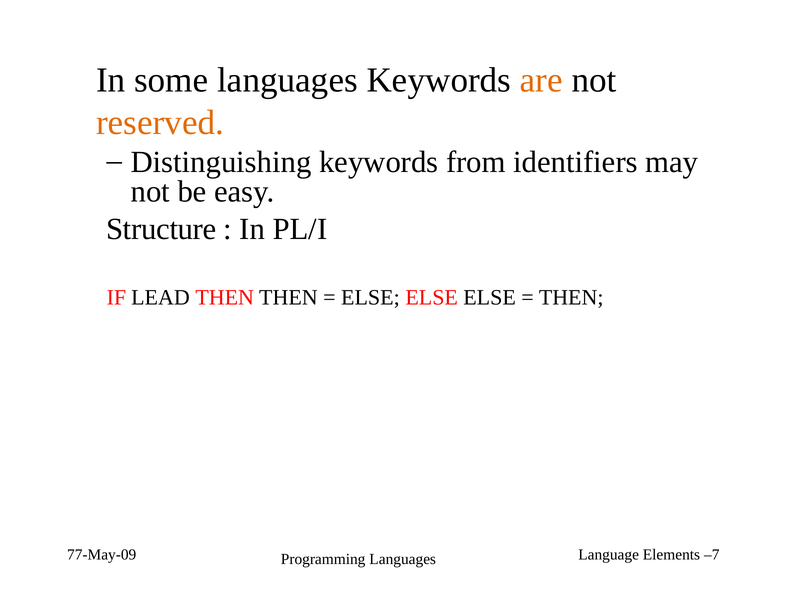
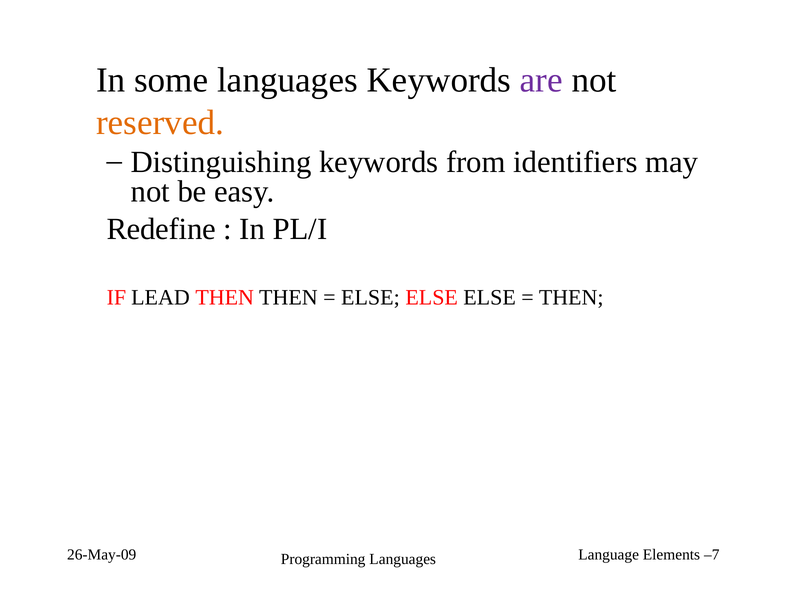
are colour: orange -> purple
Structure: Structure -> Redefine
77-May-09: 77-May-09 -> 26-May-09
